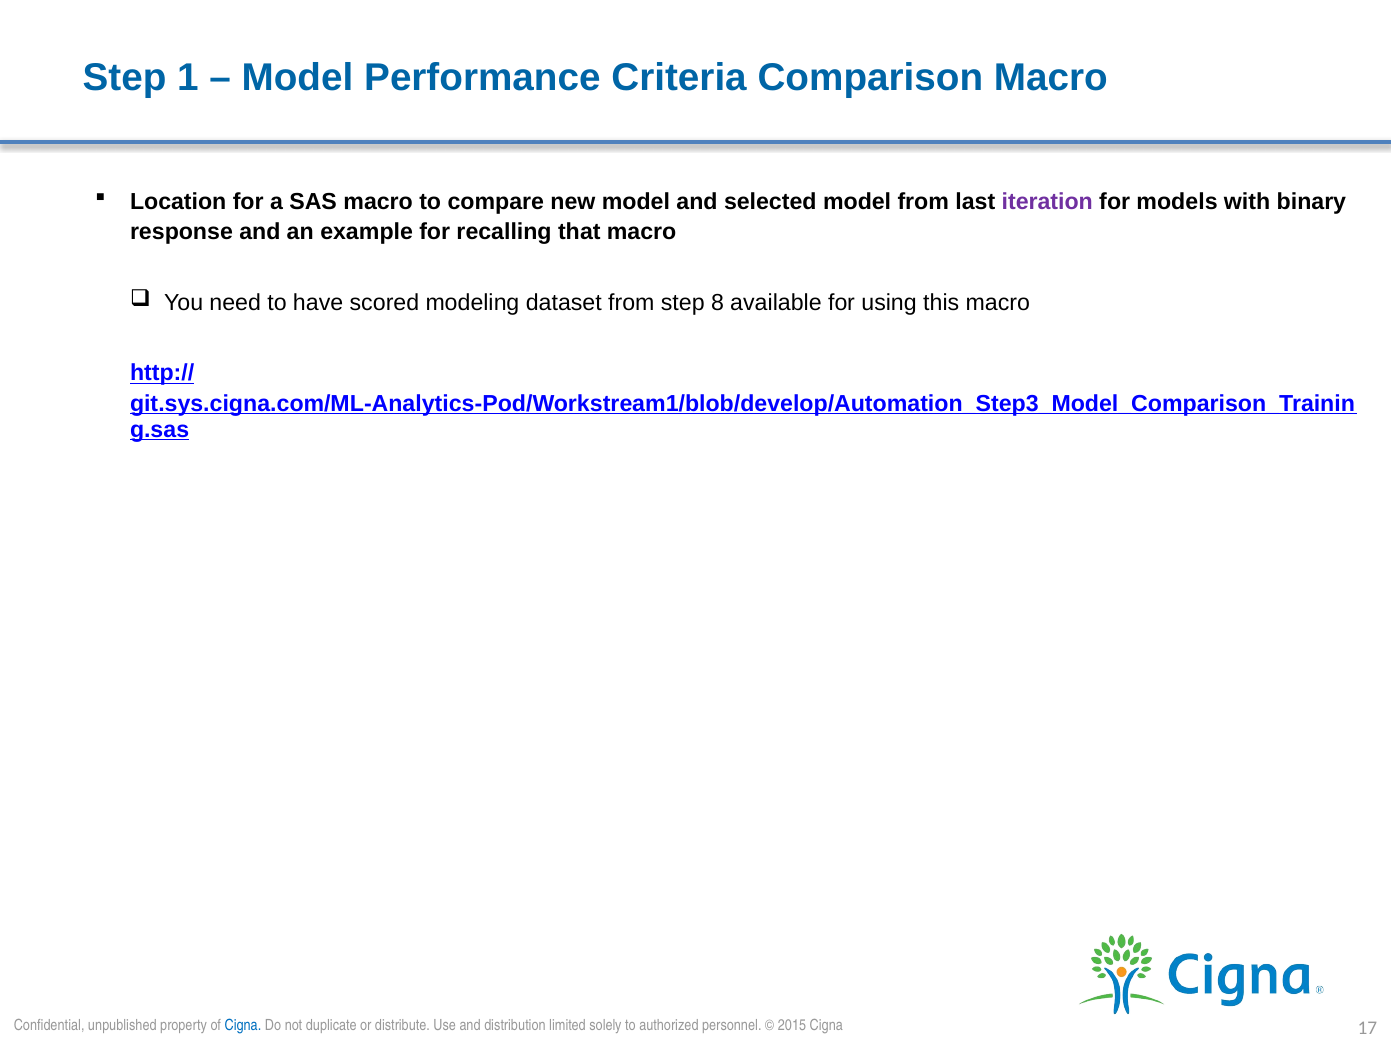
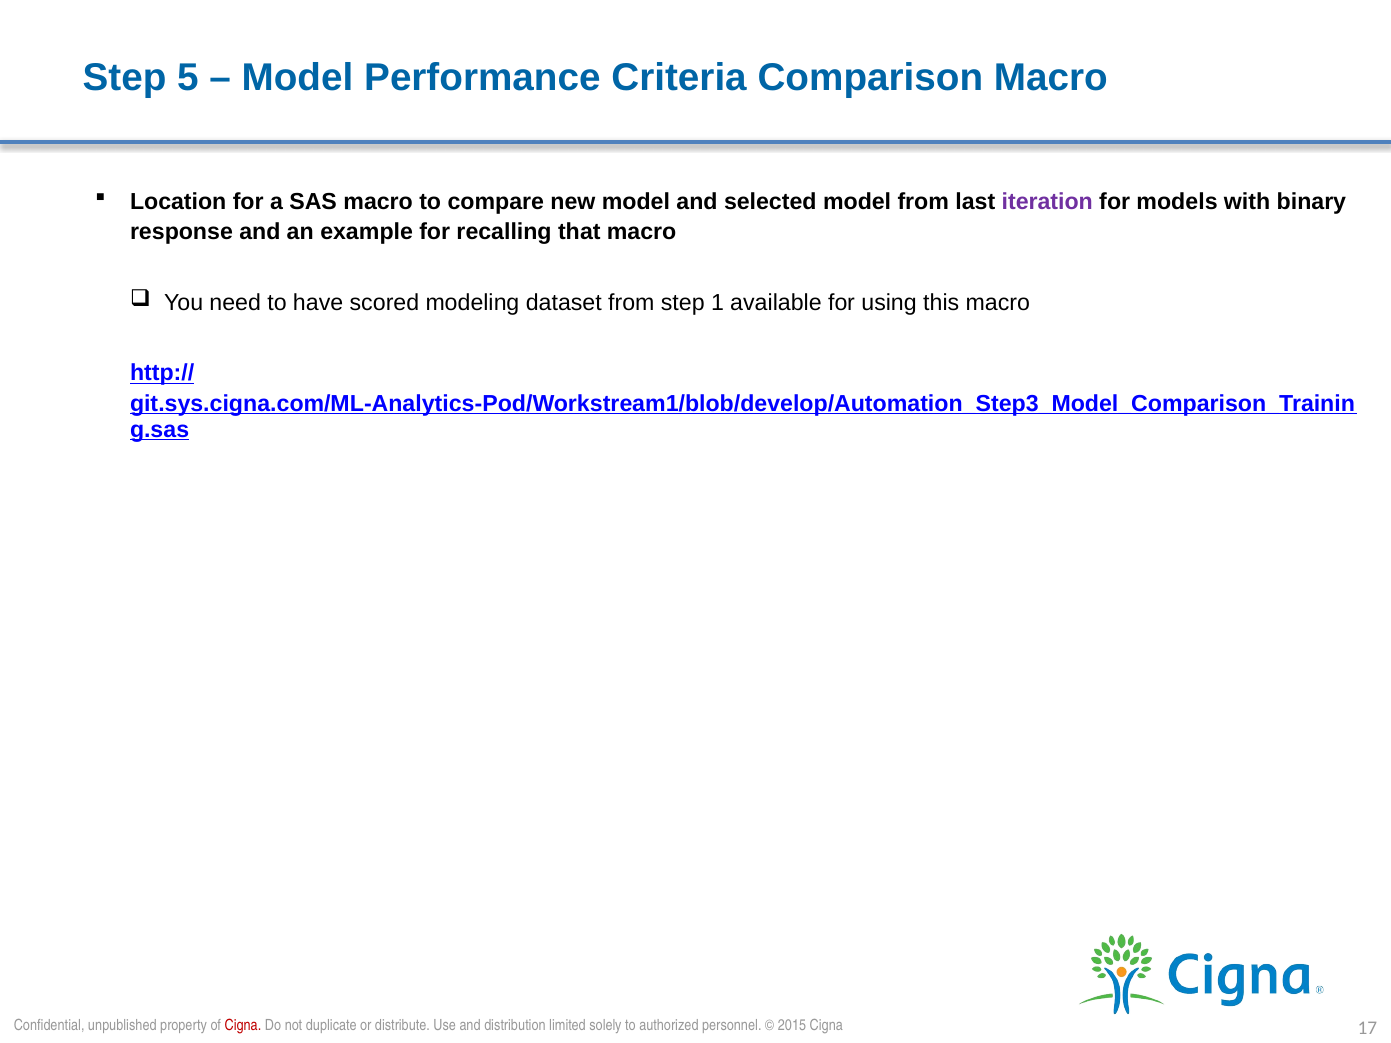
1: 1 -> 5
8: 8 -> 1
Cigna at (243, 1025) colour: blue -> red
